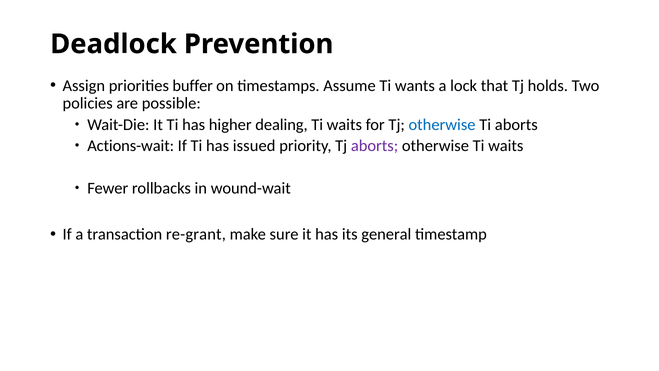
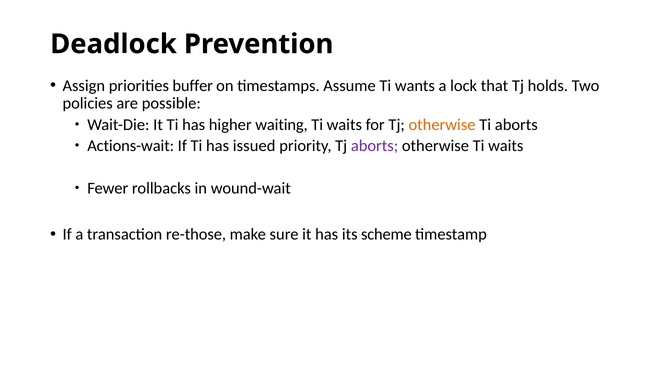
dealing: dealing -> waiting
otherwise at (442, 125) colour: blue -> orange
re-grant: re-grant -> re-those
general: general -> scheme
